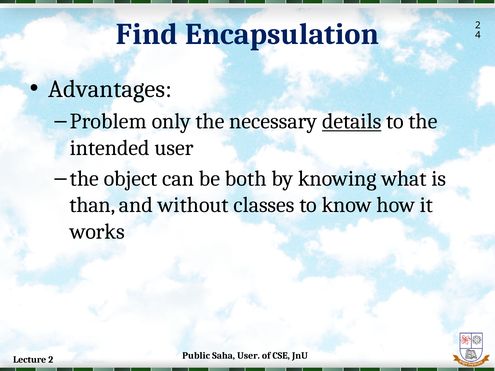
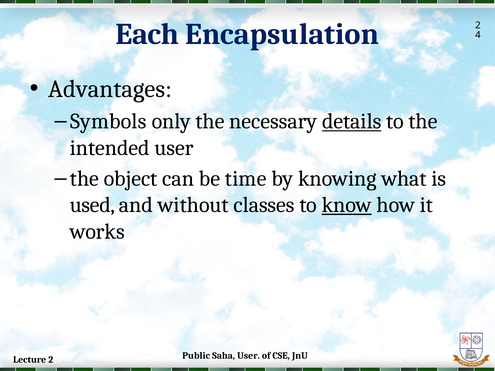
Find: Find -> Each
Problem: Problem -> Symbols
both: both -> time
than: than -> used
know underline: none -> present
